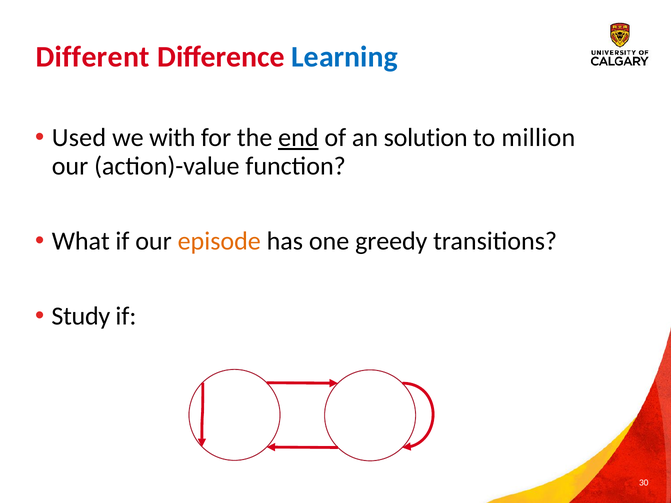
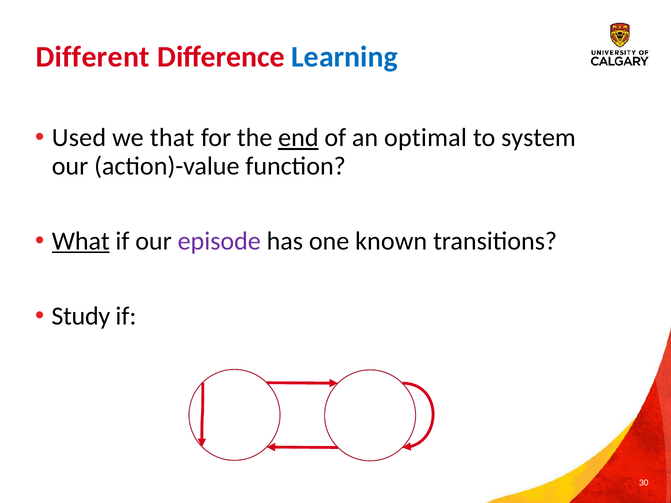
with: with -> that
solution: solution -> optimal
million: million -> system
What underline: none -> present
episode colour: orange -> purple
greedy: greedy -> known
